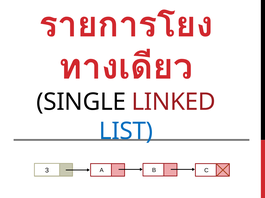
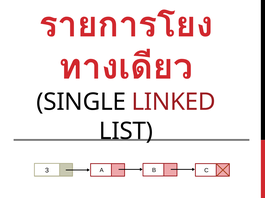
LIST colour: blue -> black
